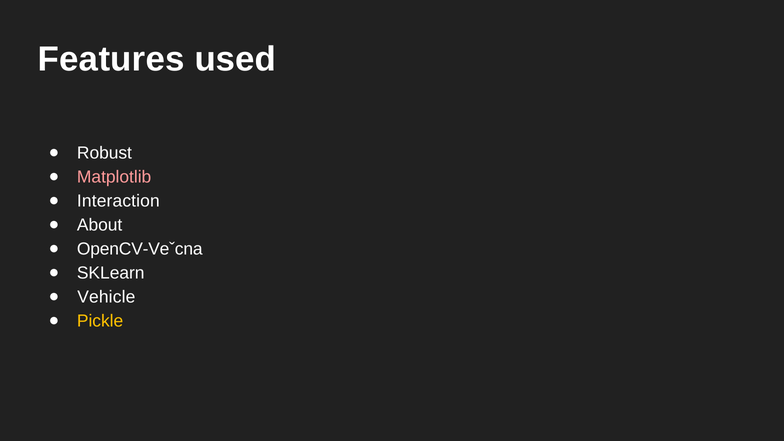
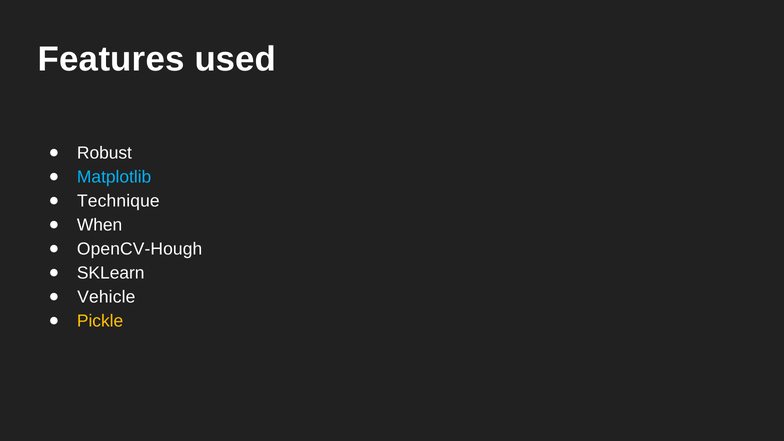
Matplotlib colour: pink -> light blue
Interaction: Interaction -> Technique
About: About -> When
OpenCV-Veˇcna: OpenCV-Veˇcna -> OpenCV-Hough
